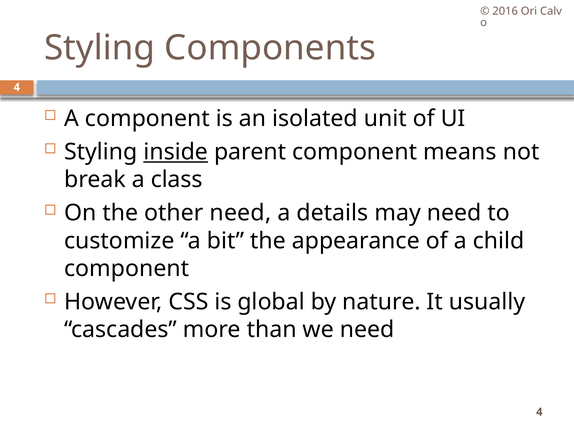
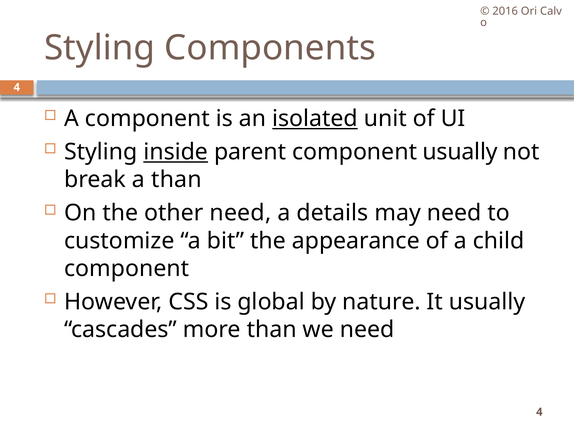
isolated underline: none -> present
component means: means -> usually
a class: class -> than
